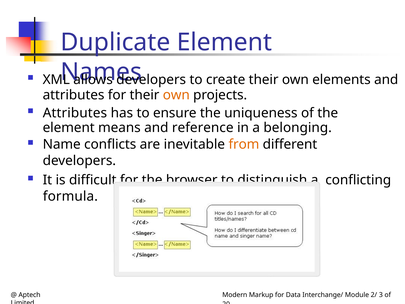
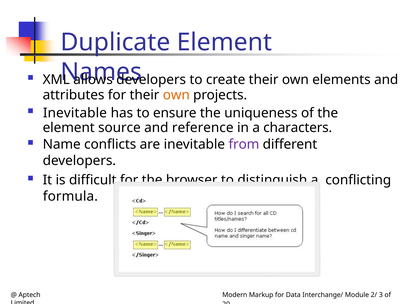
Attributes at (75, 113): Attributes -> Inevitable
means: means -> source
belonging: belonging -> characters
from colour: orange -> purple
